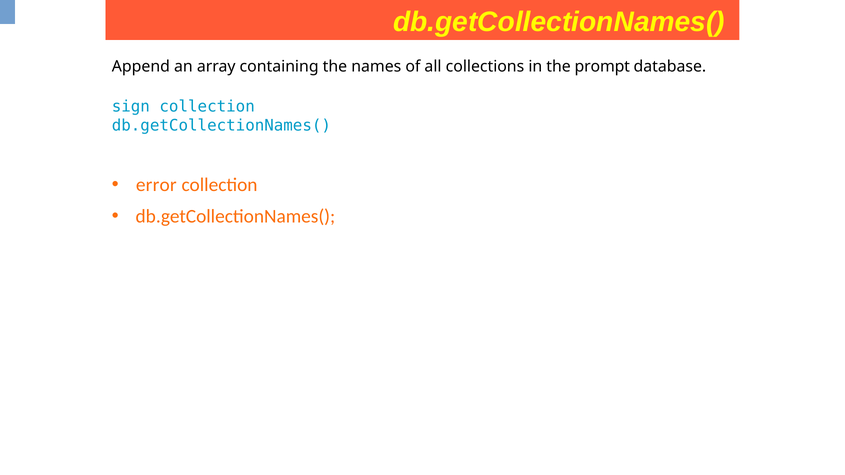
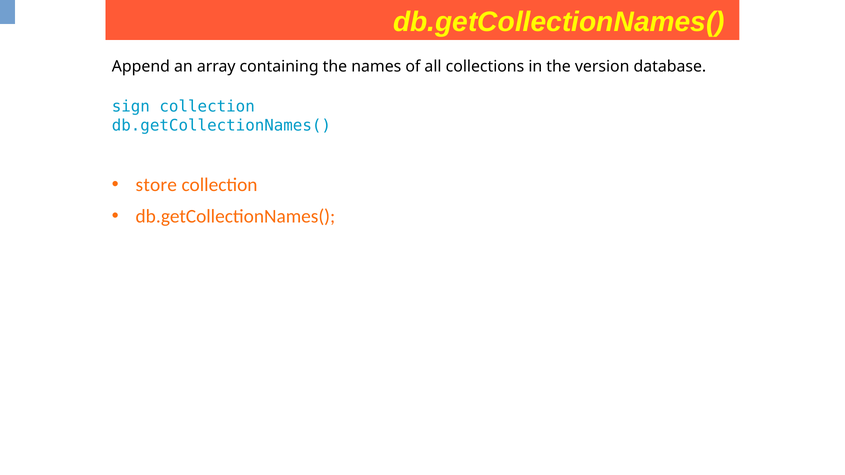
prompt: prompt -> version
error: error -> store
